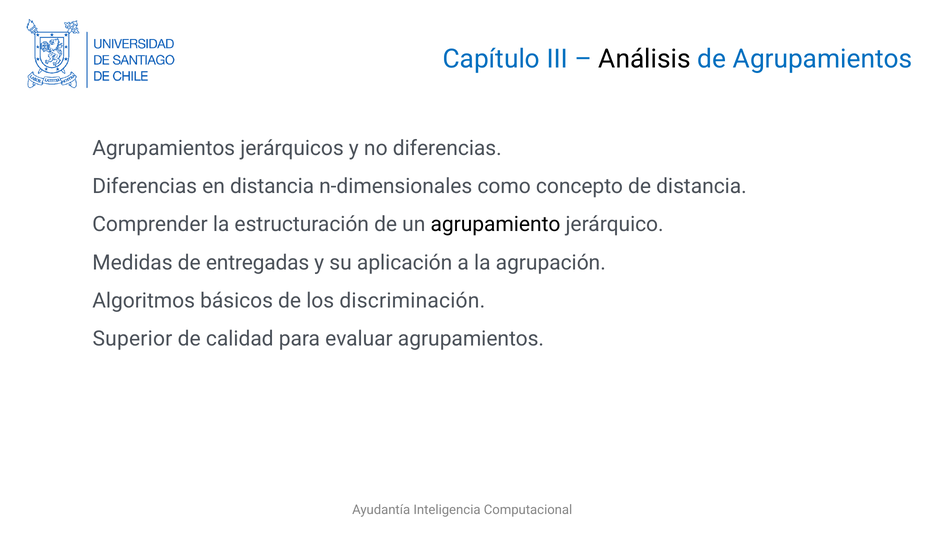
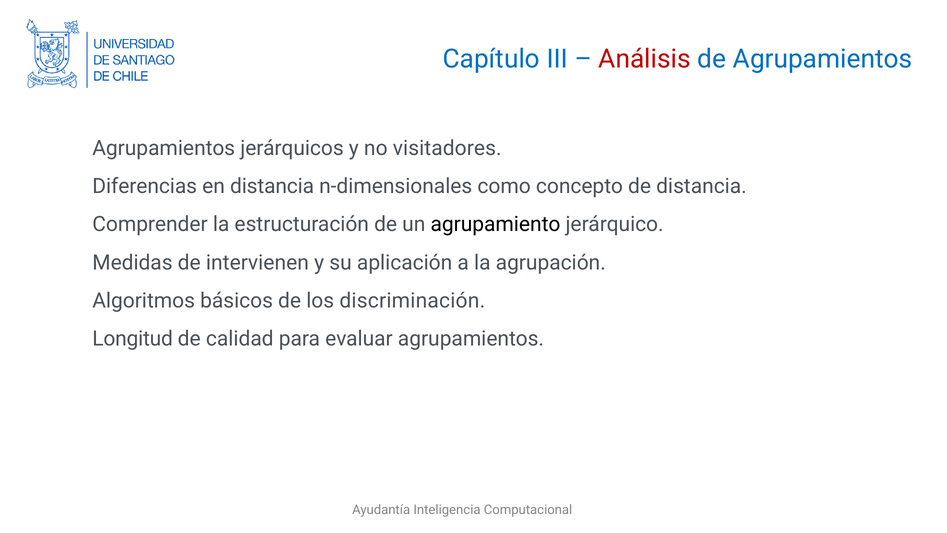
Análisis colour: black -> red
no diferencias: diferencias -> visitadores
entregadas: entregadas -> intervienen
Superior: Superior -> Longitud
